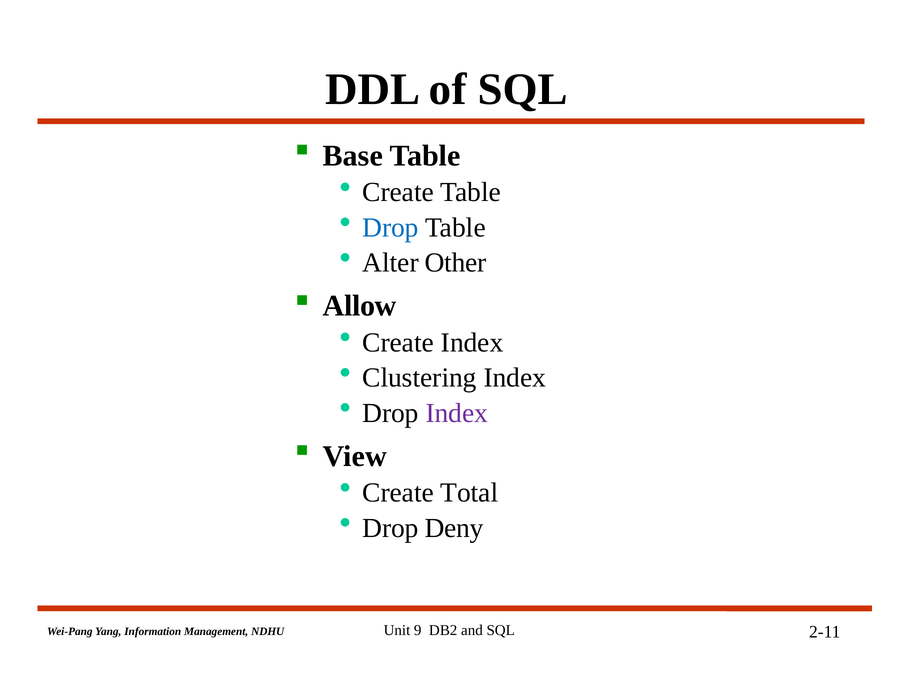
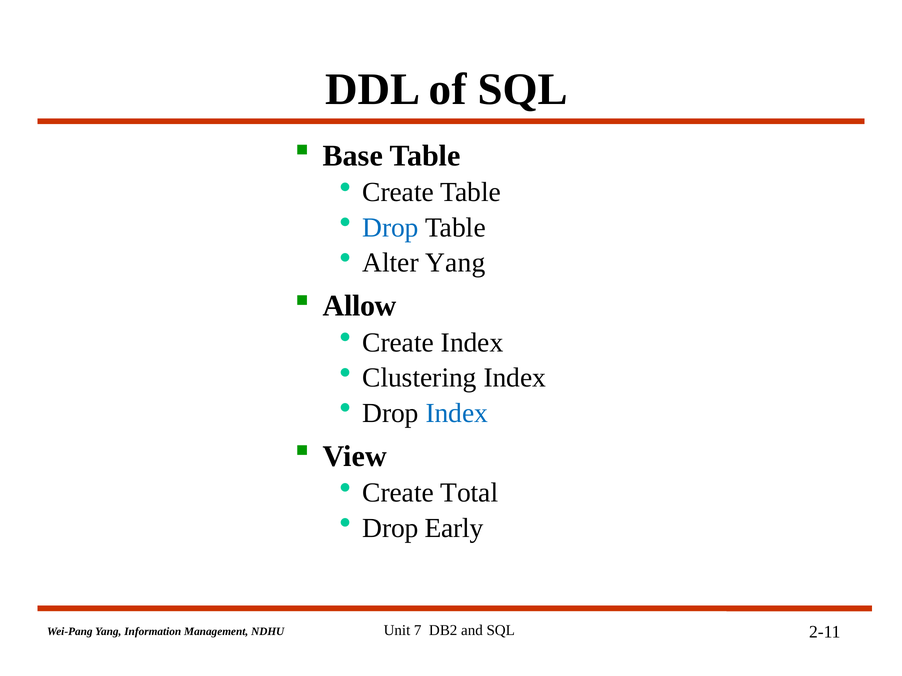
Alter Other: Other -> Yang
Index at (457, 413) colour: purple -> blue
Deny: Deny -> Early
9: 9 -> 7
